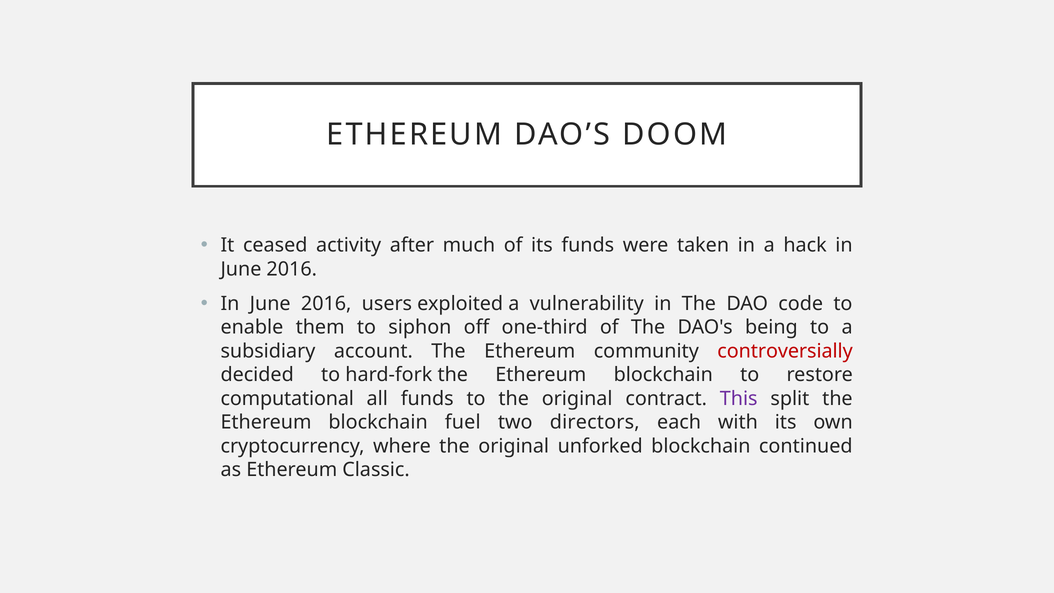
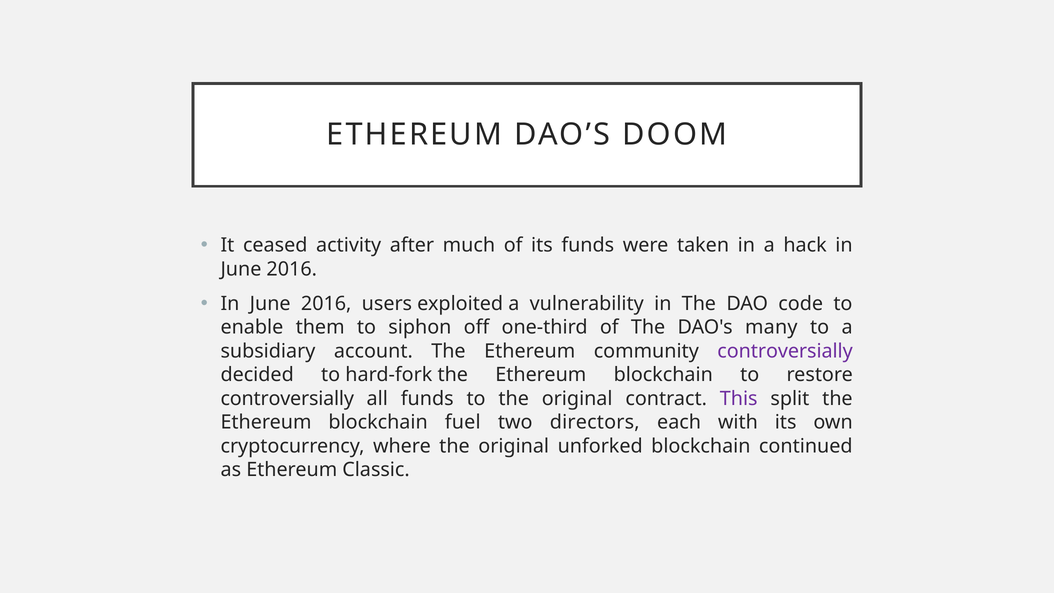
being: being -> many
controversially at (785, 351) colour: red -> purple
computational at (287, 399): computational -> controversially
